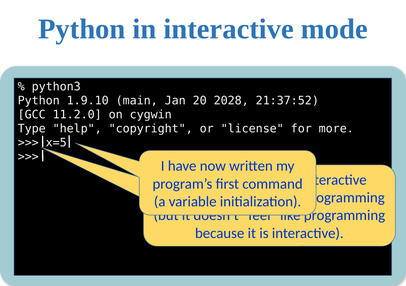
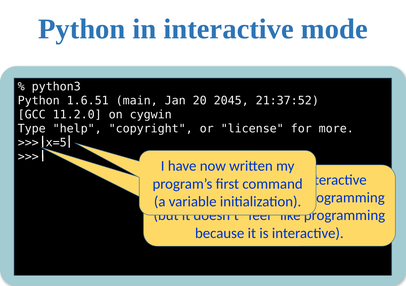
1.9.10: 1.9.10 -> 1.6.51
2028: 2028 -> 2045
